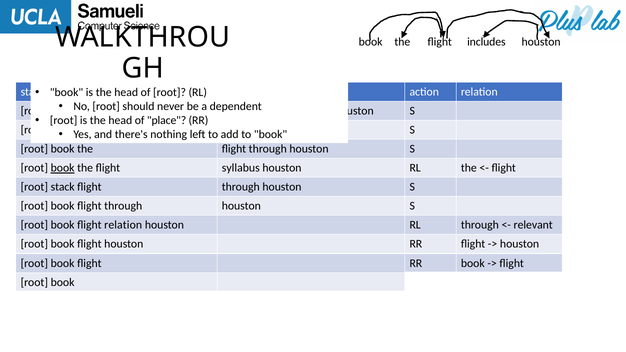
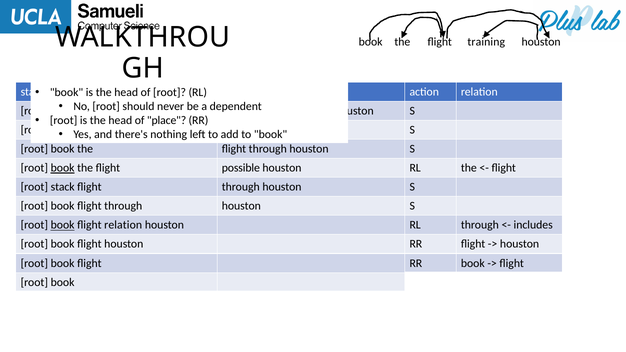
includes: includes -> training
syllabus: syllabus -> possible
book at (63, 225) underline: none -> present
relevant: relevant -> includes
